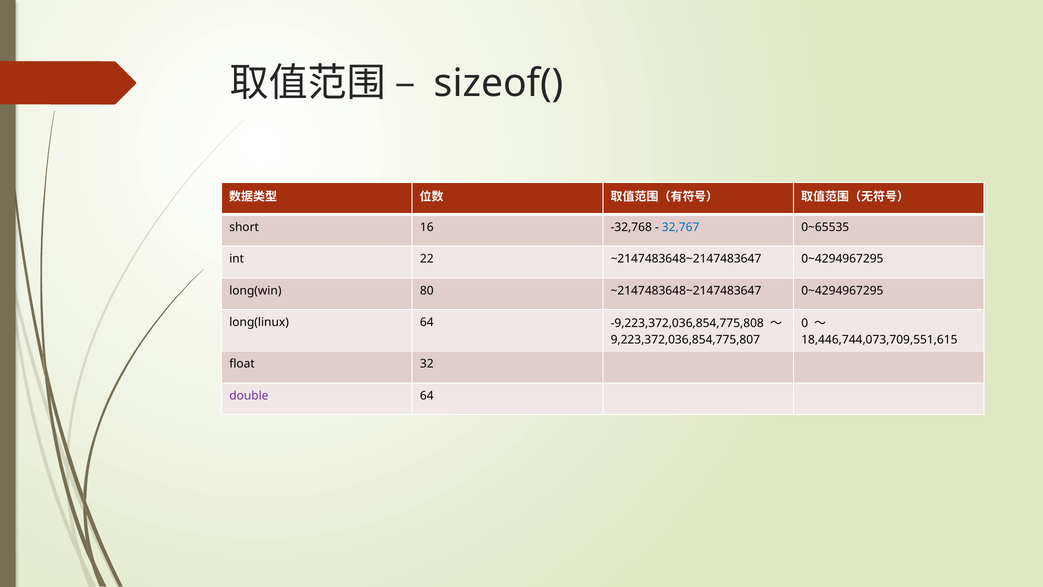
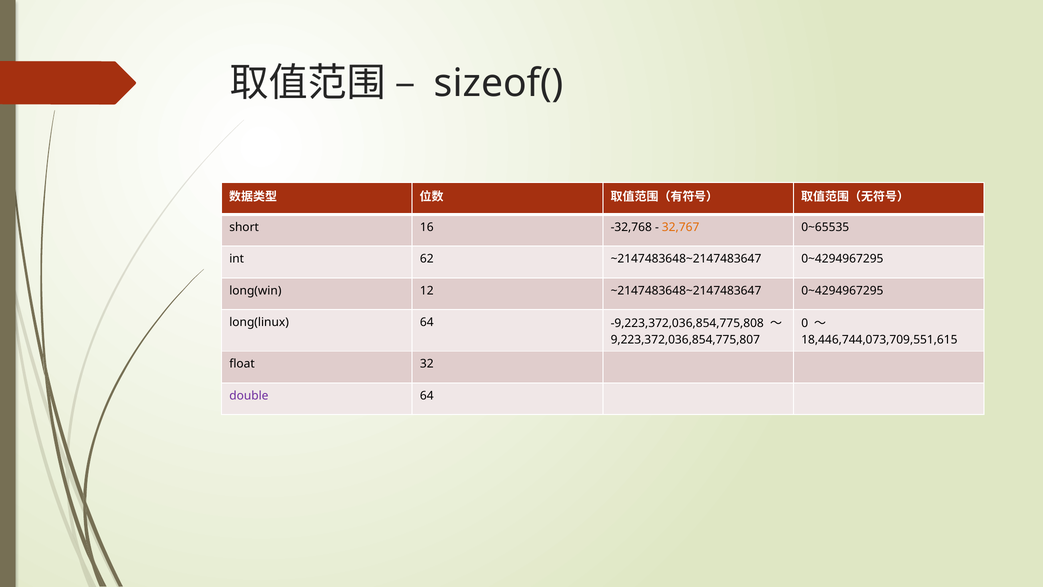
32,767 colour: blue -> orange
22: 22 -> 62
80: 80 -> 12
